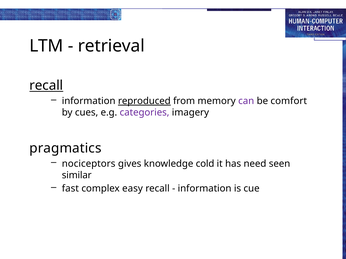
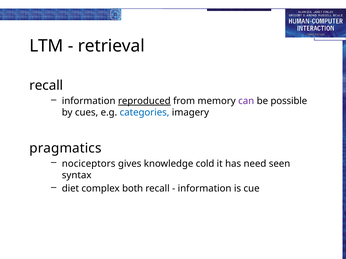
recall at (46, 86) underline: present -> none
comfort: comfort -> possible
categories colour: purple -> blue
similar: similar -> syntax
fast: fast -> diet
easy: easy -> both
